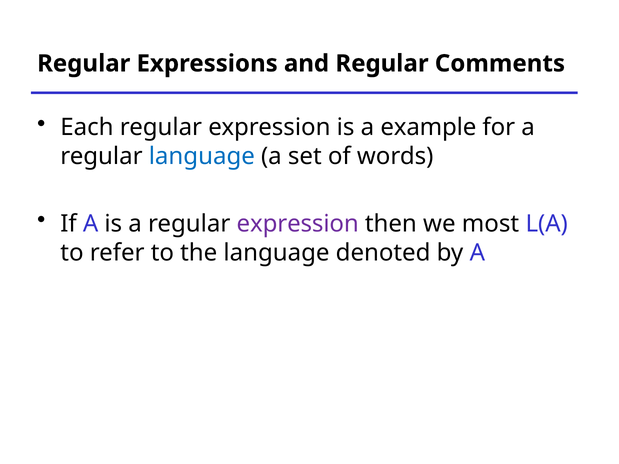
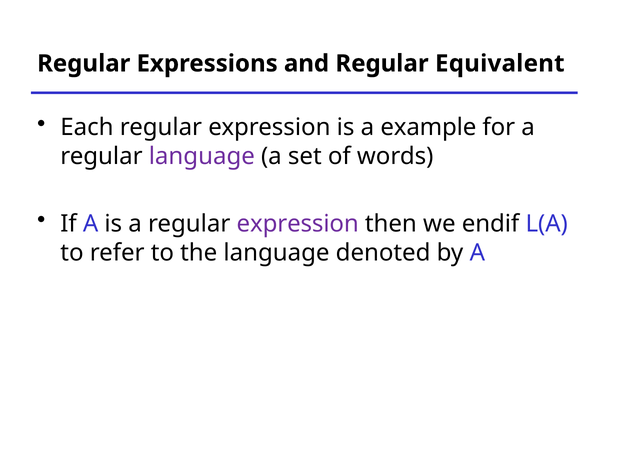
Comments: Comments -> Equivalent
language at (202, 156) colour: blue -> purple
most: most -> endif
